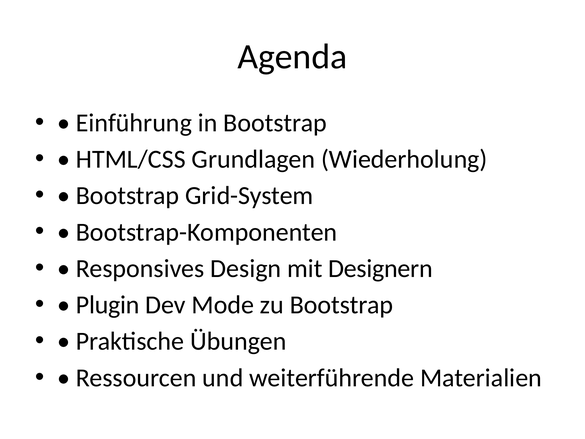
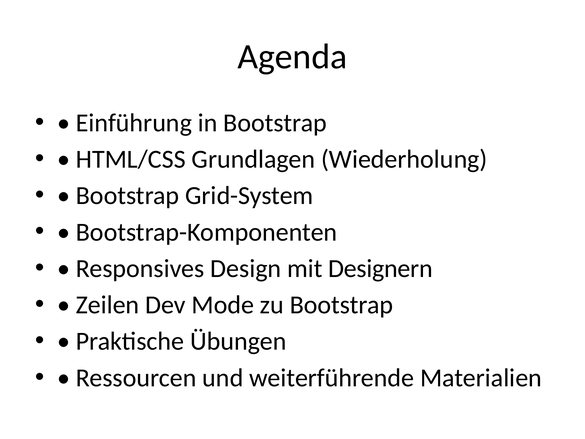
Plugin: Plugin -> Zeilen
